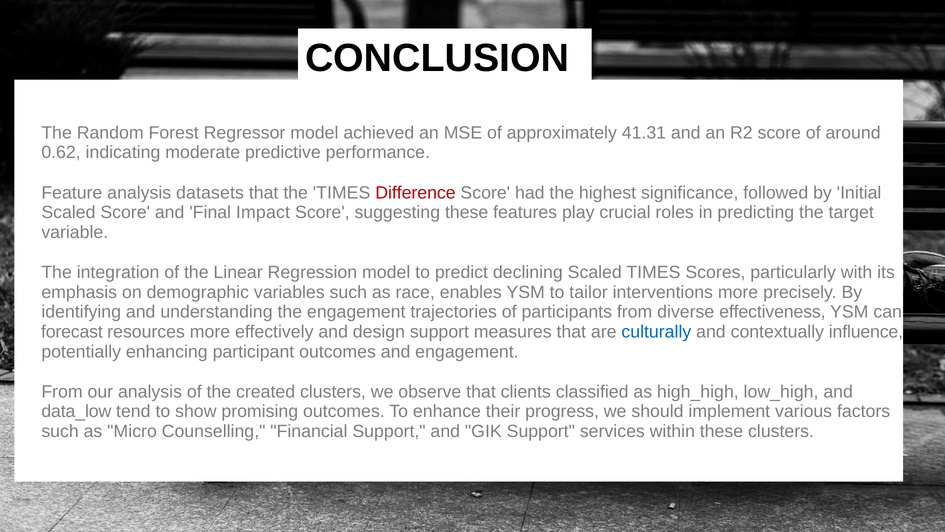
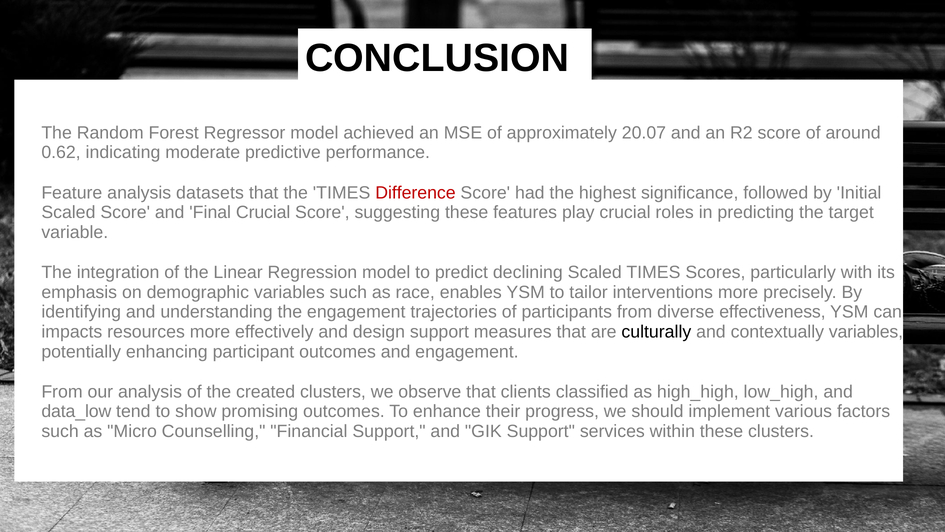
41.31: 41.31 -> 20.07
Final Impact: Impact -> Crucial
forecast: forecast -> impacts
culturally colour: blue -> black
contextually influence: influence -> variables
